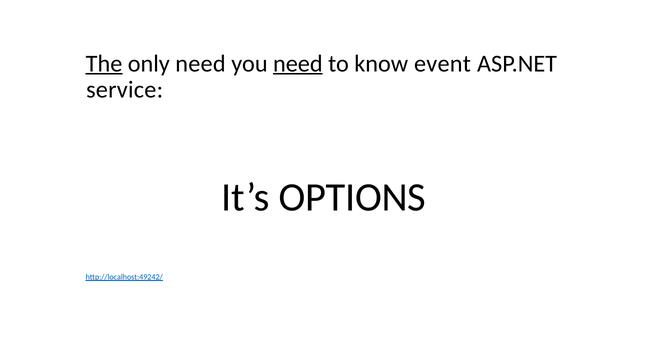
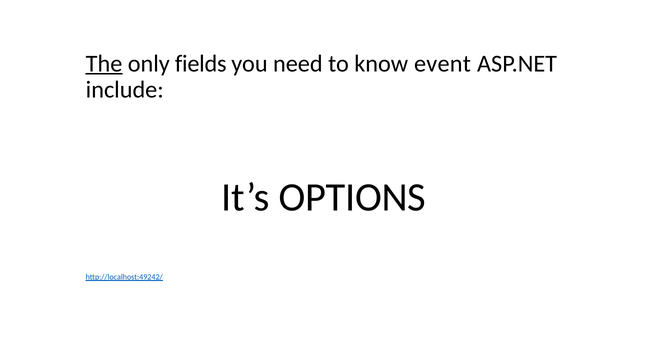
only need: need -> fields
need at (298, 64) underline: present -> none
service: service -> include
